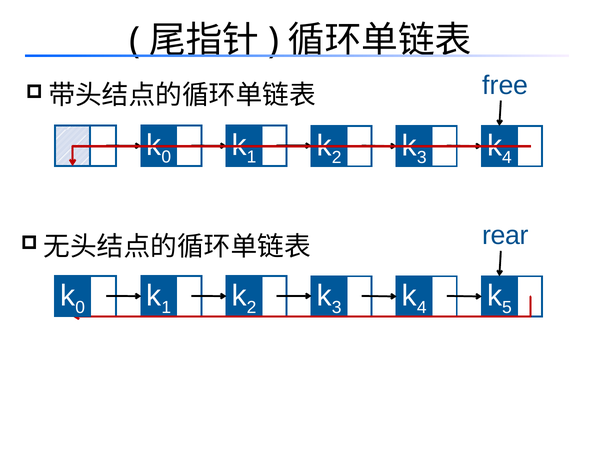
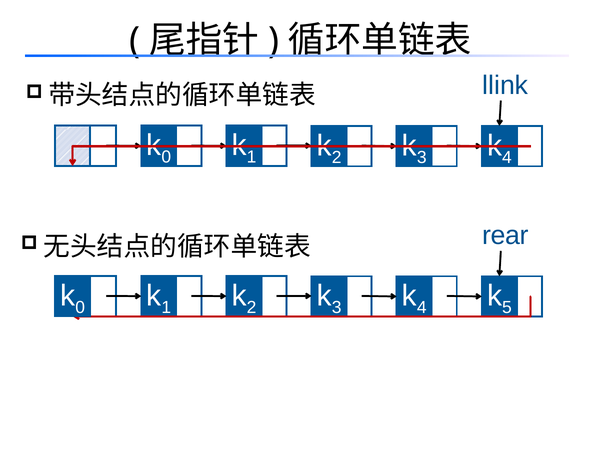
free: free -> llink
